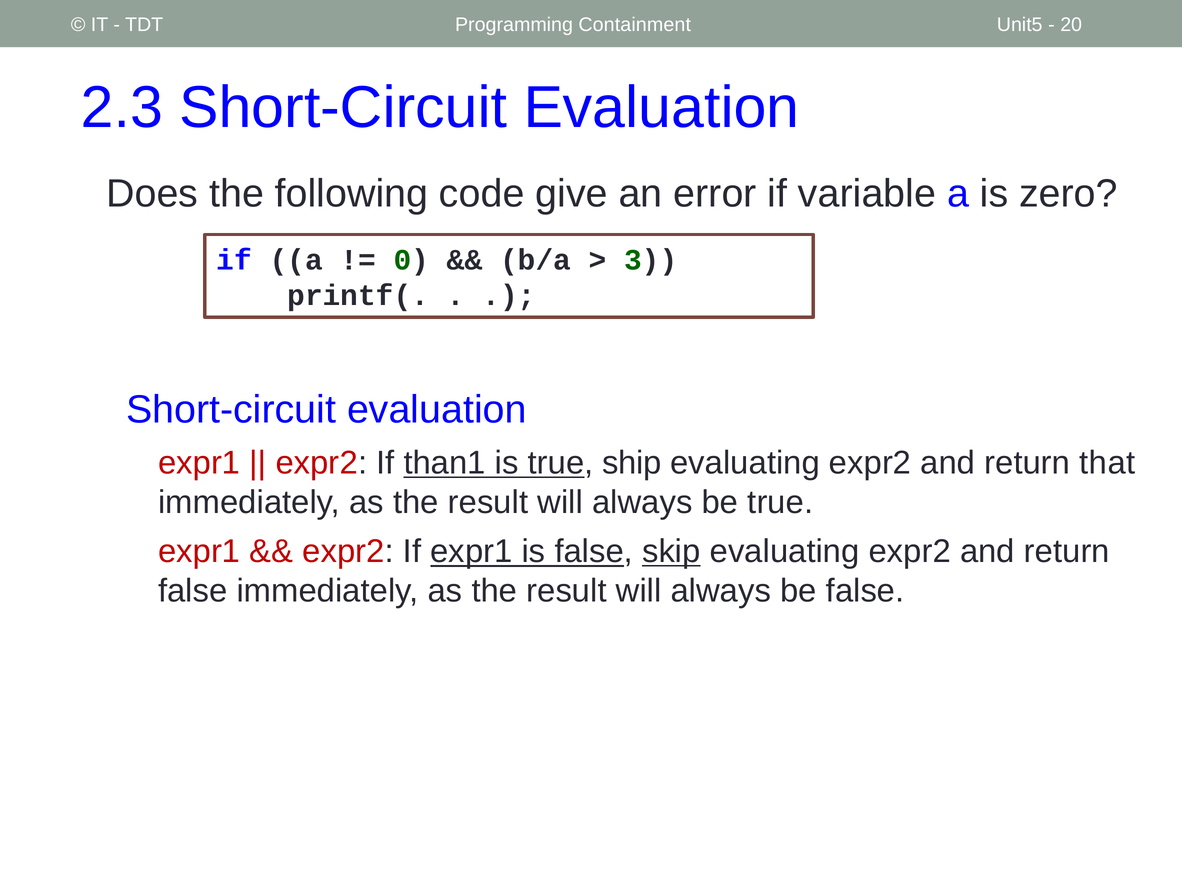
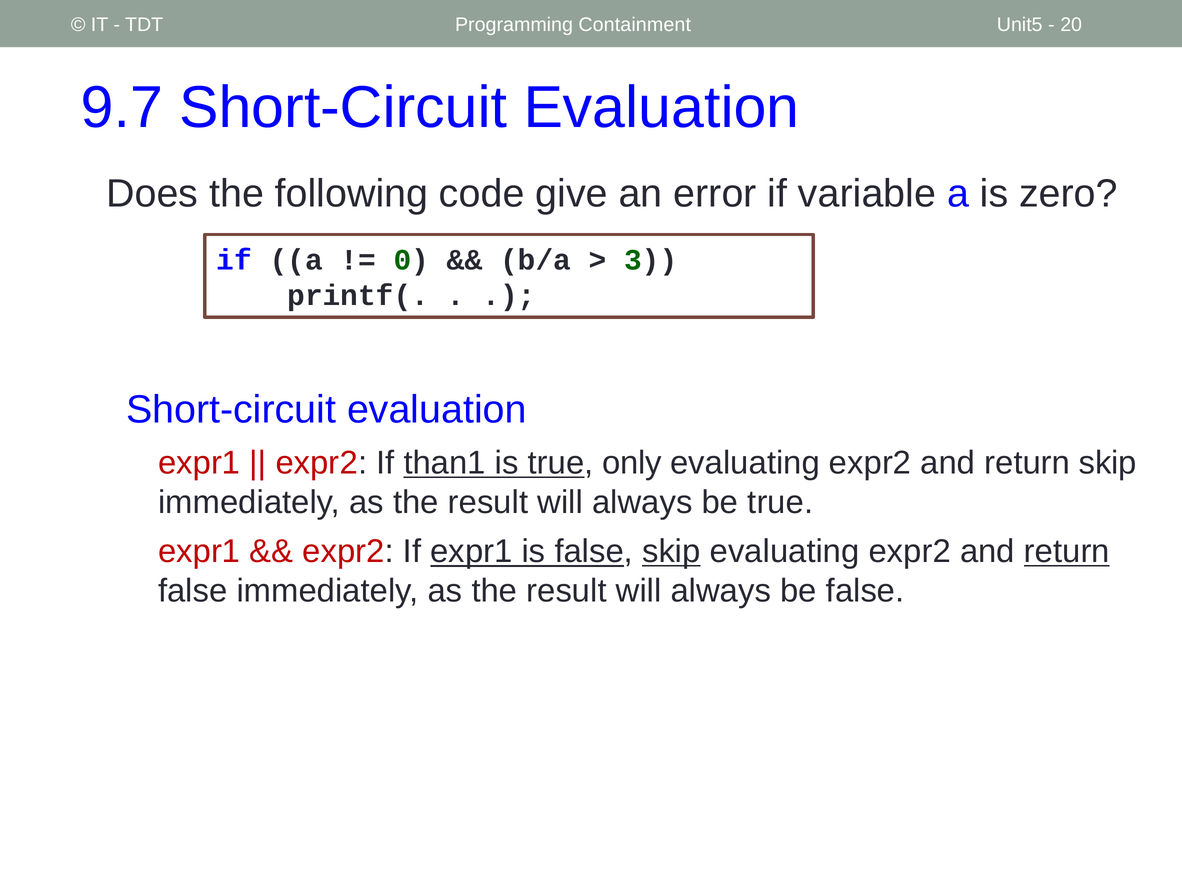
2.3: 2.3 -> 9.7
ship: ship -> only
return that: that -> skip
return at (1067, 551) underline: none -> present
